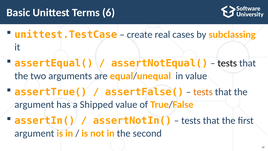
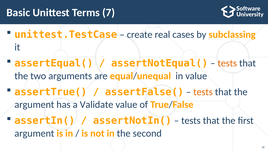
6: 6 -> 7
tests at (227, 63) colour: black -> orange
Shipped: Shipped -> Validate
